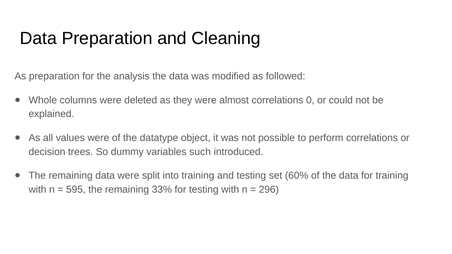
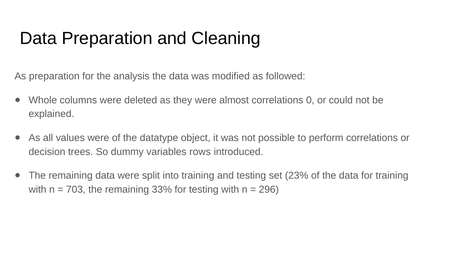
such: such -> rows
60%: 60% -> 23%
595: 595 -> 703
